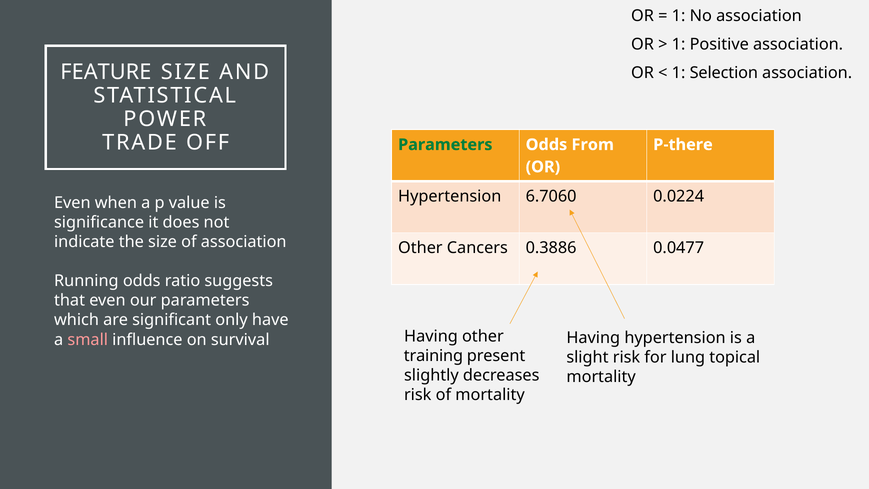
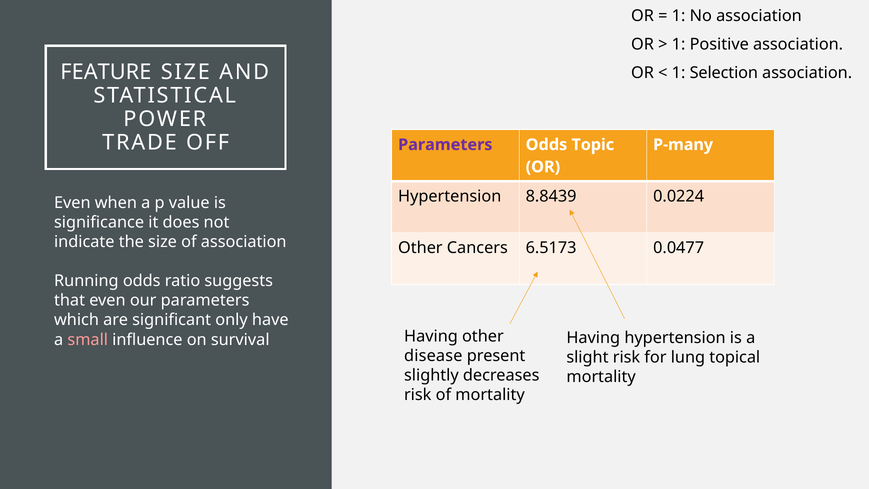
Parameters at (445, 145) colour: green -> purple
From: From -> Topic
P-there: P-there -> P-many
6.7060: 6.7060 -> 8.8439
0.3886: 0.3886 -> 6.5173
training: training -> disease
